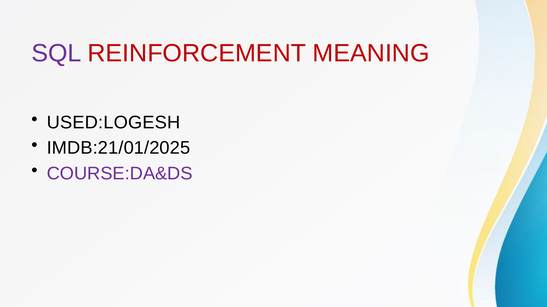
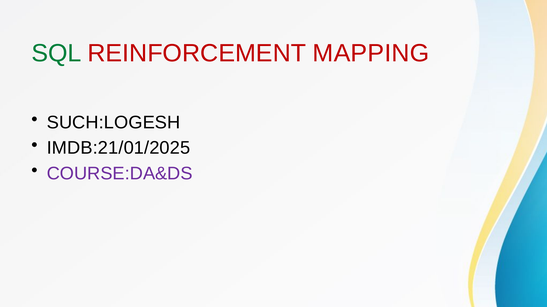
SQL colour: purple -> green
MEANING: MEANING -> MAPPING
USED:LOGESH: USED:LOGESH -> SUCH:LOGESH
